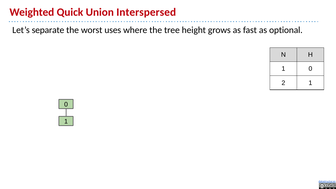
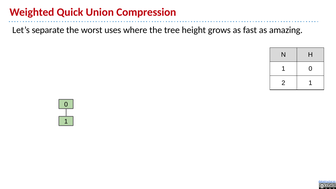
Interspersed: Interspersed -> Compression
optional: optional -> amazing
